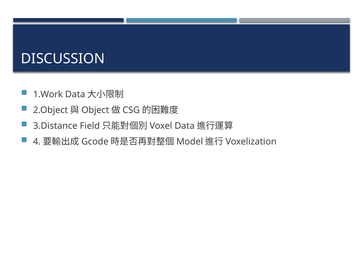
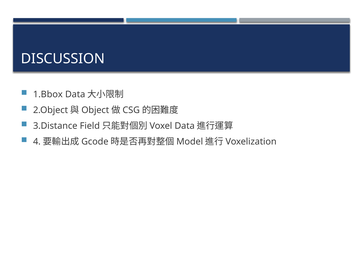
1.Work: 1.Work -> 1.Bbox
